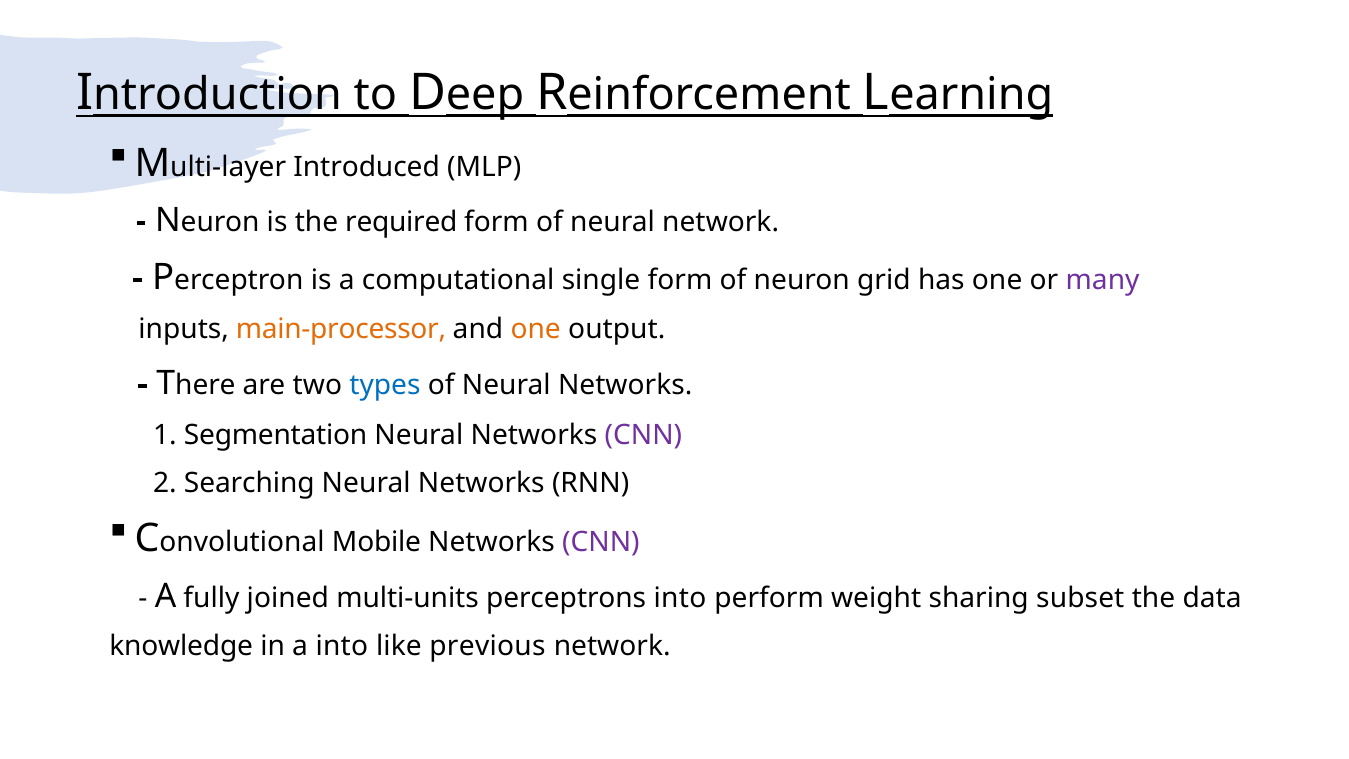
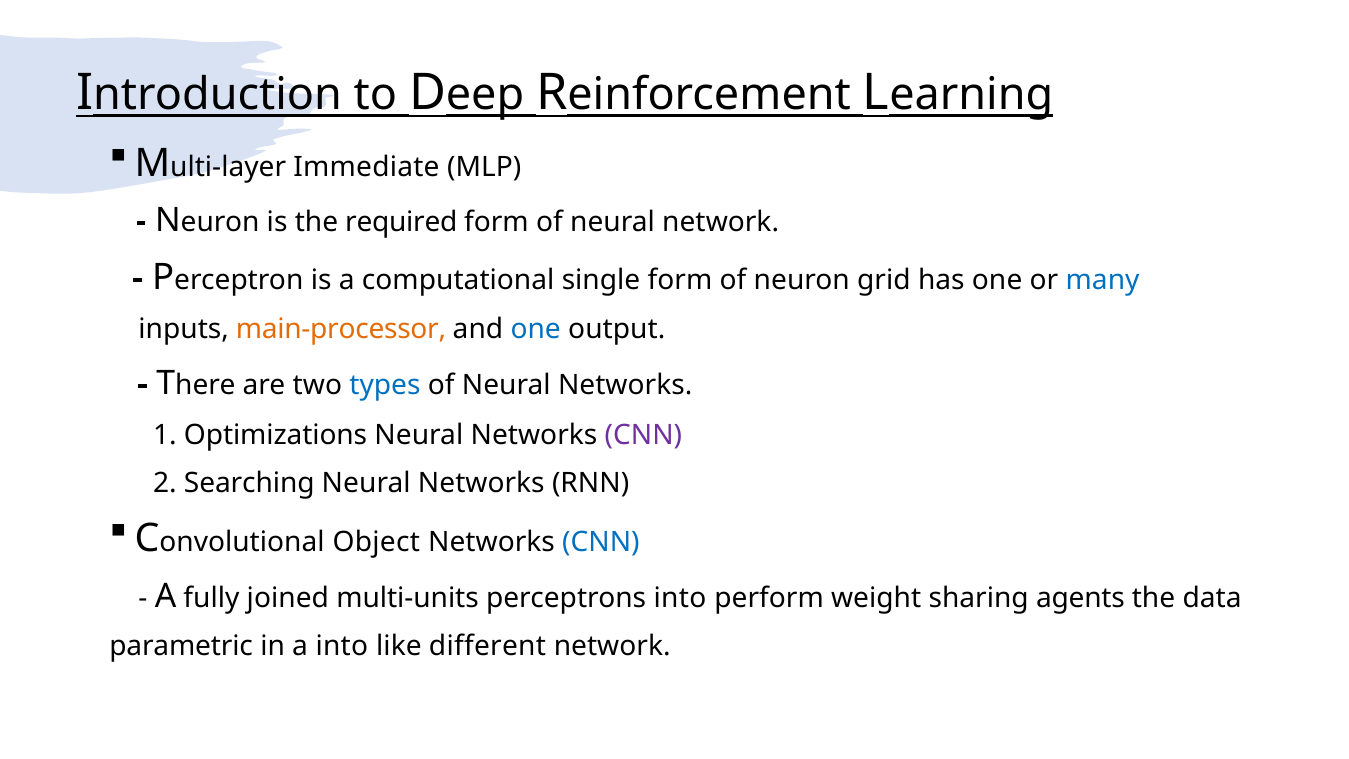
Introduced: Introduced -> Immediate
many colour: purple -> blue
one at (536, 329) colour: orange -> blue
Segmentation: Segmentation -> Optimizations
Mobile: Mobile -> Object
CNN at (601, 542) colour: purple -> blue
subset: subset -> agents
knowledge: knowledge -> parametric
previous: previous -> different
